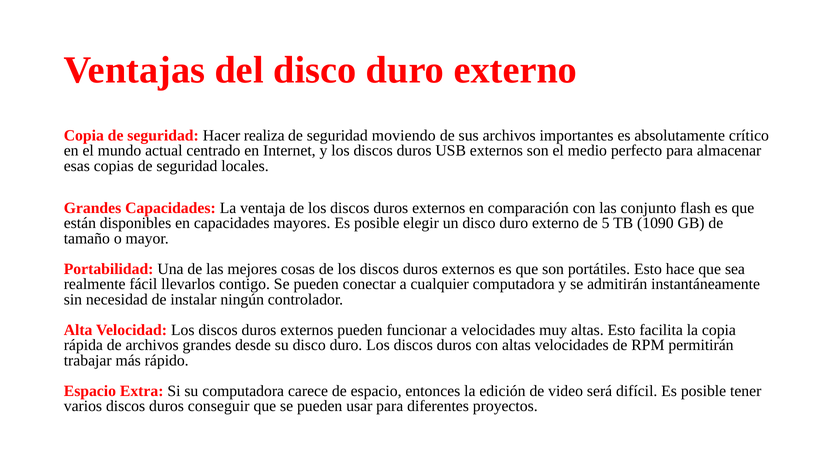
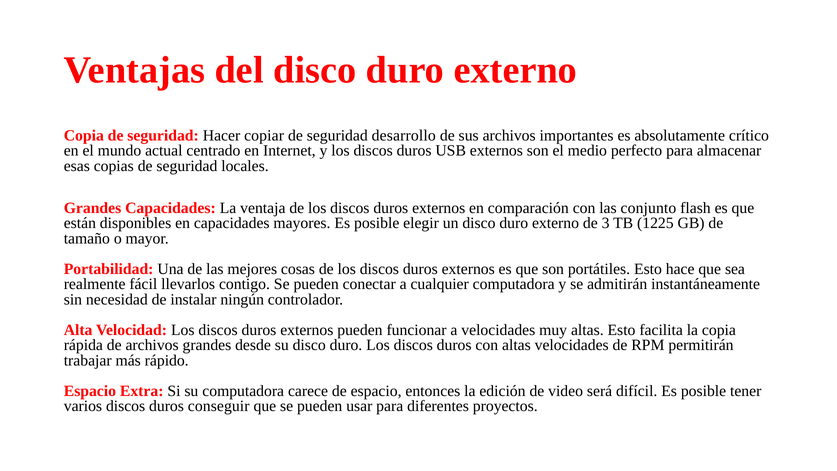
realiza: realiza -> copiar
moviendo: moviendo -> desarrollo
5: 5 -> 3
1090: 1090 -> 1225
